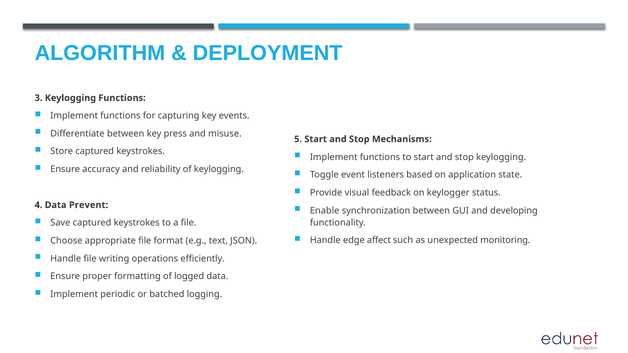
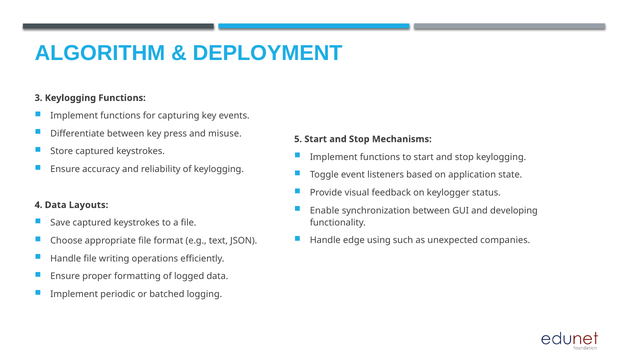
Prevent: Prevent -> Layouts
affect: affect -> using
monitoring: monitoring -> companies
